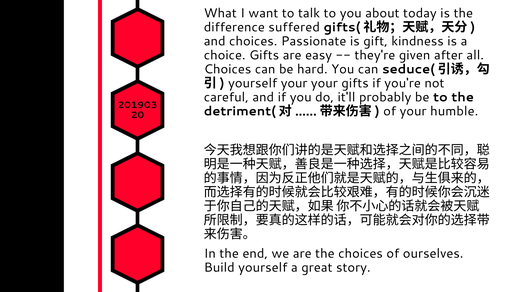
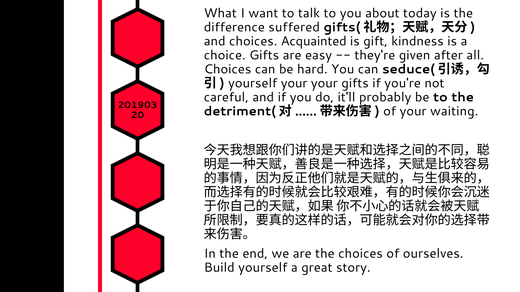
Passionate: Passionate -> Acquainted
humble: humble -> waiting
